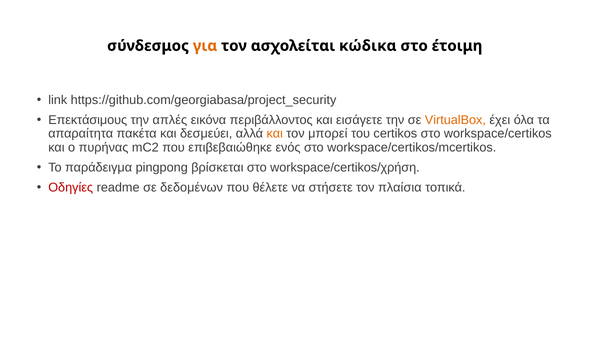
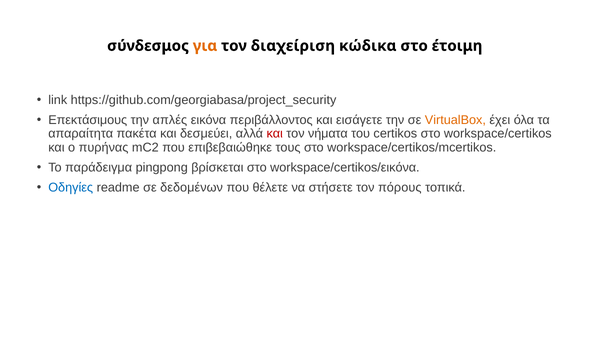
ασχολείται: ασχολείται -> διαχείριση
και at (275, 134) colour: orange -> red
μπορεί: μπορεί -> νήματα
ενός: ενός -> τους
workspace/certikos/χρήση: workspace/certikos/χρήση -> workspace/certikos/εικόνα
Οδηγίες colour: red -> blue
πλαίσια: πλαίσια -> πόρους
